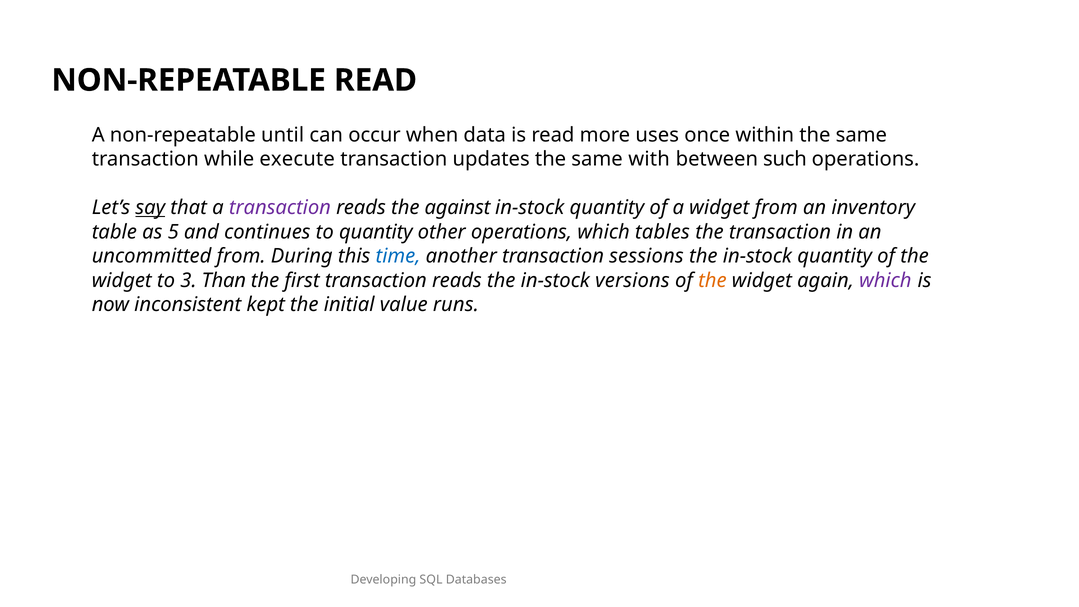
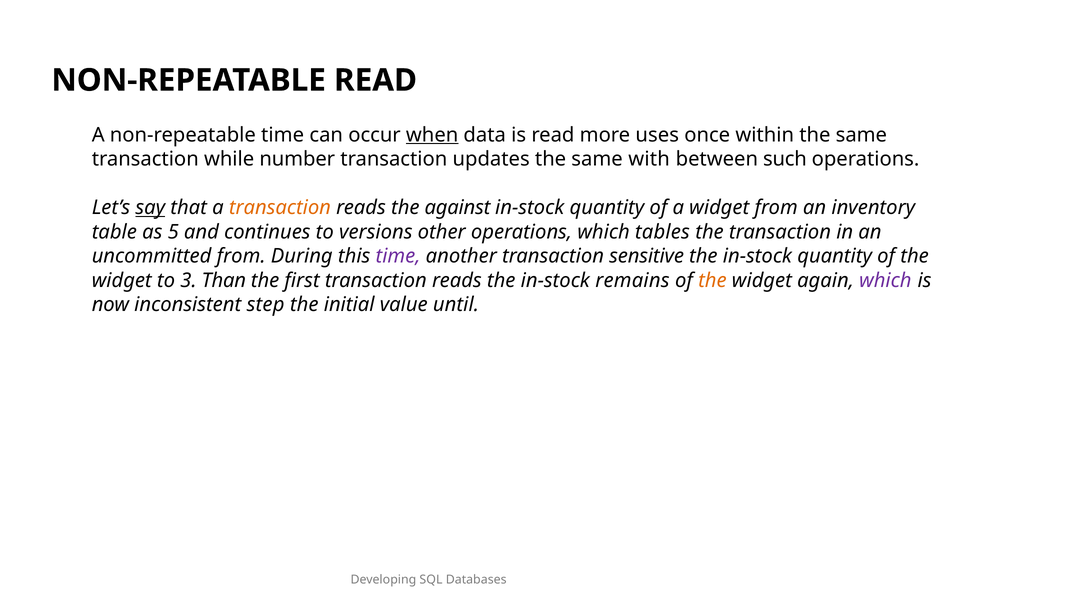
non-repeatable until: until -> time
when underline: none -> present
execute: execute -> number
transaction at (280, 208) colour: purple -> orange
to quantity: quantity -> versions
time at (398, 256) colour: blue -> purple
sessions: sessions -> sensitive
versions: versions -> remains
kept: kept -> step
runs: runs -> until
